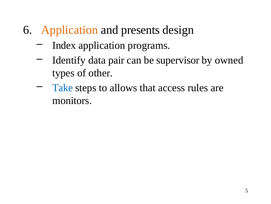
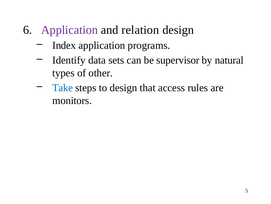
Application at (70, 30) colour: orange -> purple
presents: presents -> relation
pair: pair -> sets
owned: owned -> natural
to allows: allows -> design
